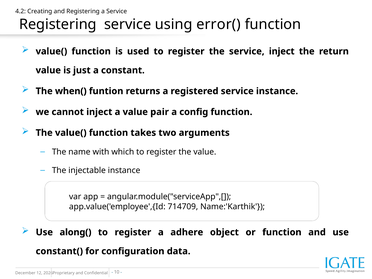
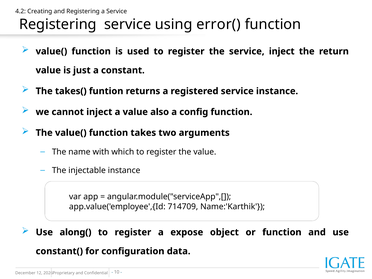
when(: when( -> takes(
pair: pair -> also
adhere: adhere -> expose
